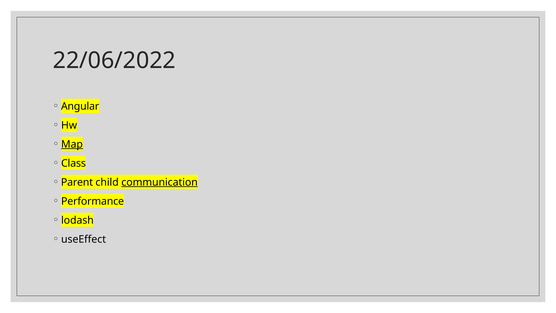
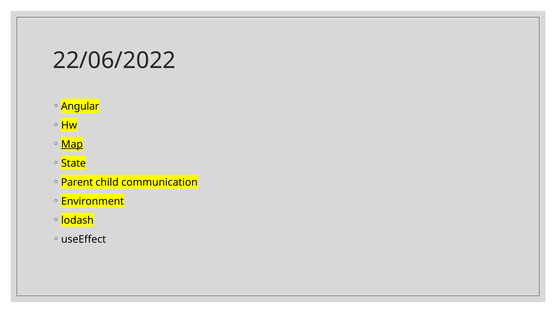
Class: Class -> State
communication underline: present -> none
Performance: Performance -> Environment
